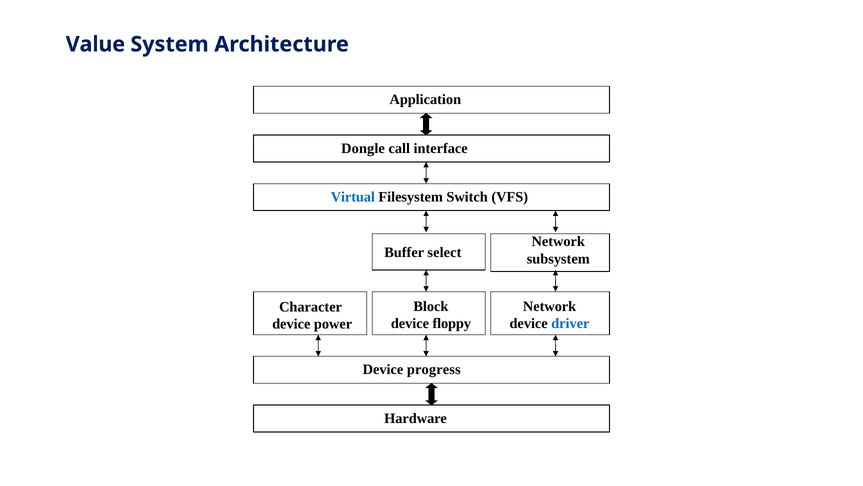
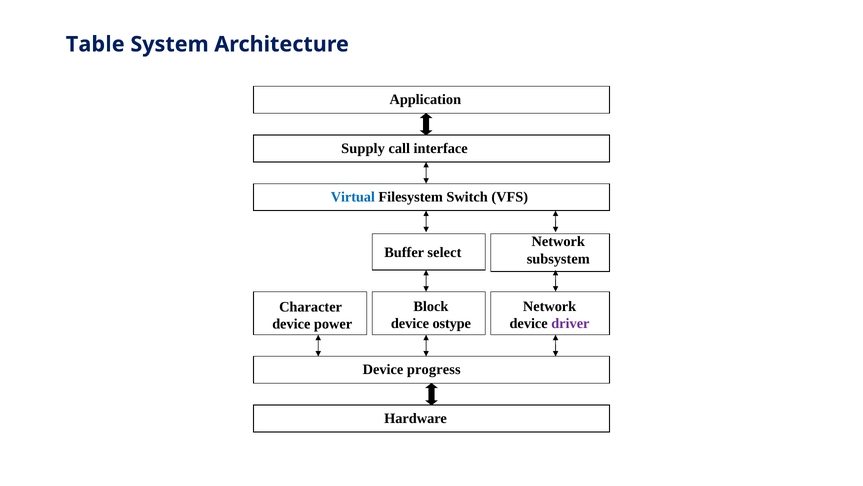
Value: Value -> Table
Dongle: Dongle -> Supply
floppy: floppy -> ostype
driver colour: blue -> purple
